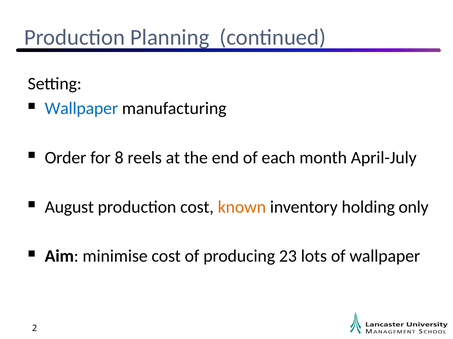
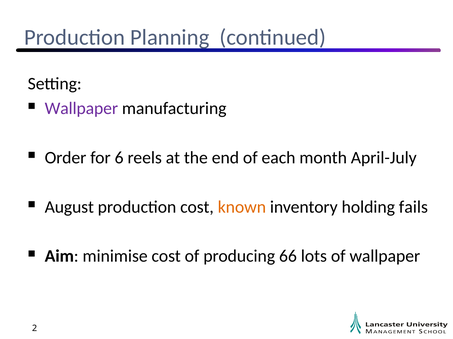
Wallpaper at (81, 109) colour: blue -> purple
8: 8 -> 6
only: only -> fails
23: 23 -> 66
